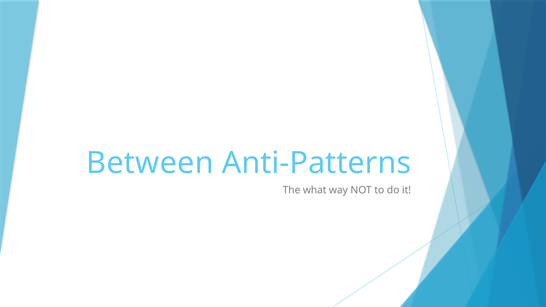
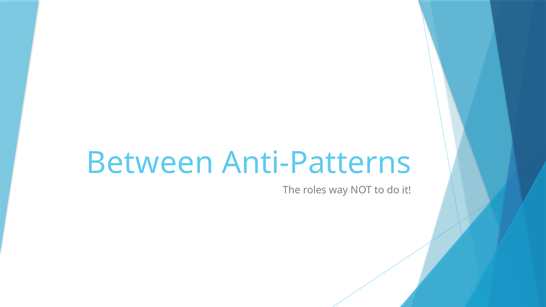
what: what -> roles
